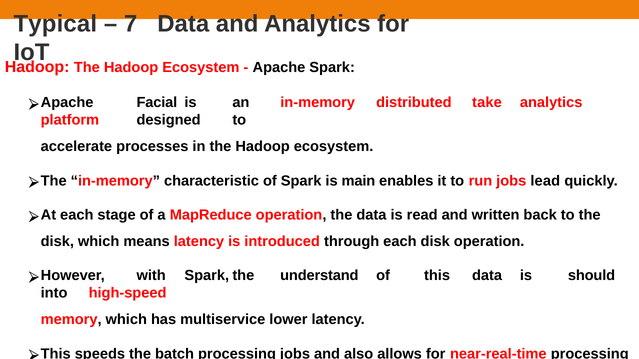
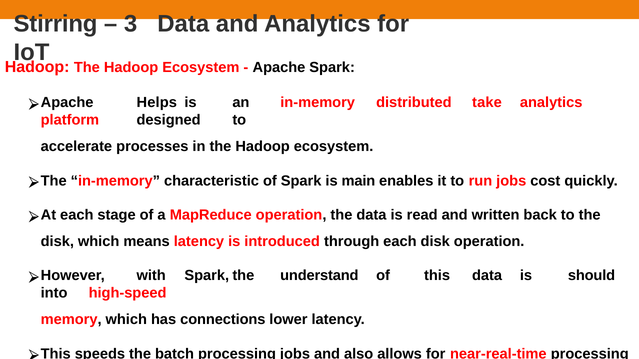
Typical: Typical -> Stirring
7: 7 -> 3
Facial: Facial -> Helps
lead: lead -> cost
multiservice: multiservice -> connections
